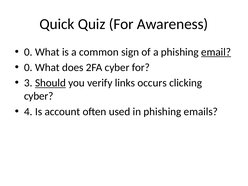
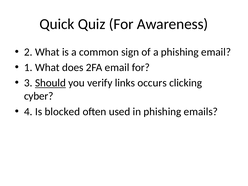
0 at (28, 52): 0 -> 2
email at (216, 52) underline: present -> none
0 at (28, 67): 0 -> 1
2FA cyber: cyber -> email
account: account -> blocked
